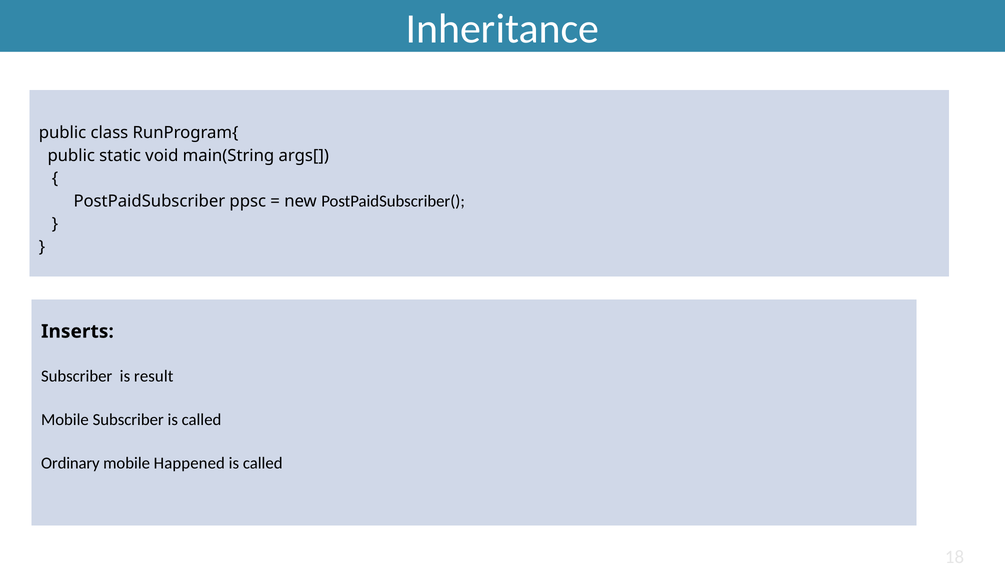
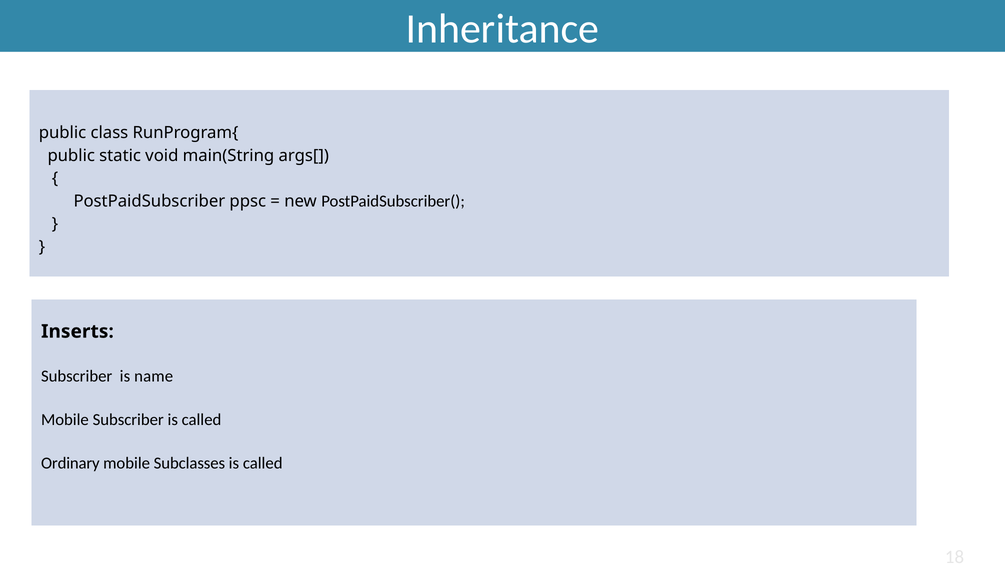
result: result -> name
Happened: Happened -> Subclasses
